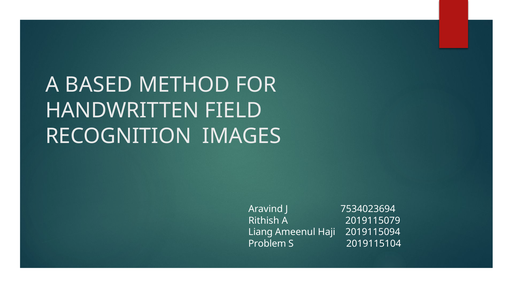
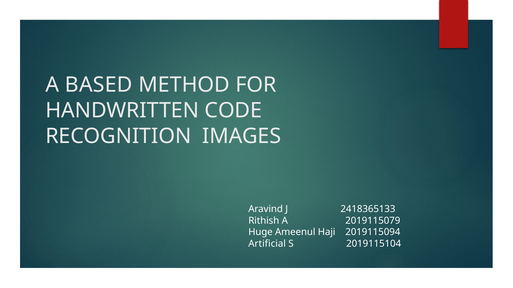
FIELD: FIELD -> CODE
7534023694: 7534023694 -> 2418365133
Liang: Liang -> Huge
Problem: Problem -> Artificial
